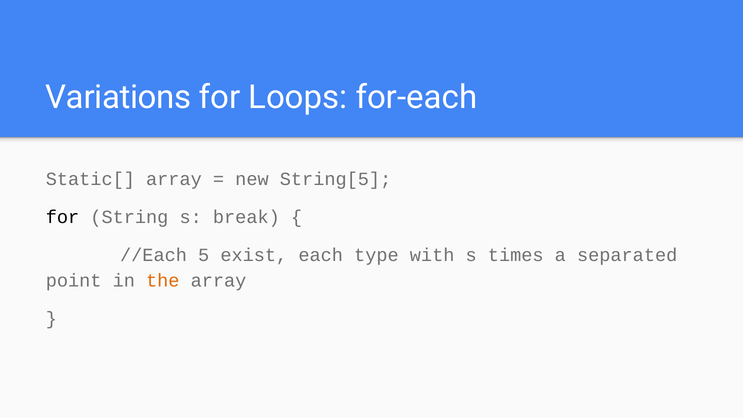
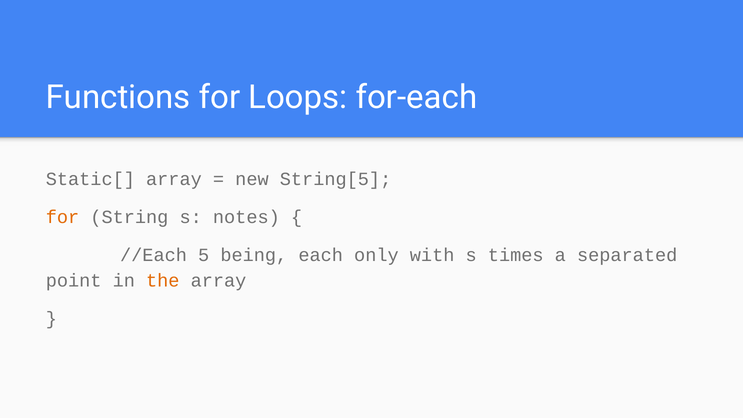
Variations: Variations -> Functions
for at (62, 217) colour: black -> orange
break: break -> notes
exist: exist -> being
type: type -> only
